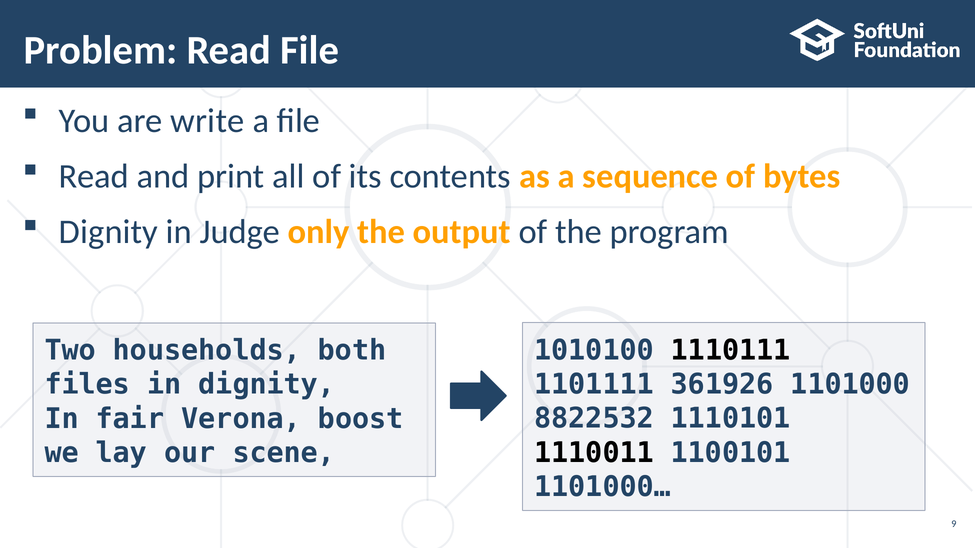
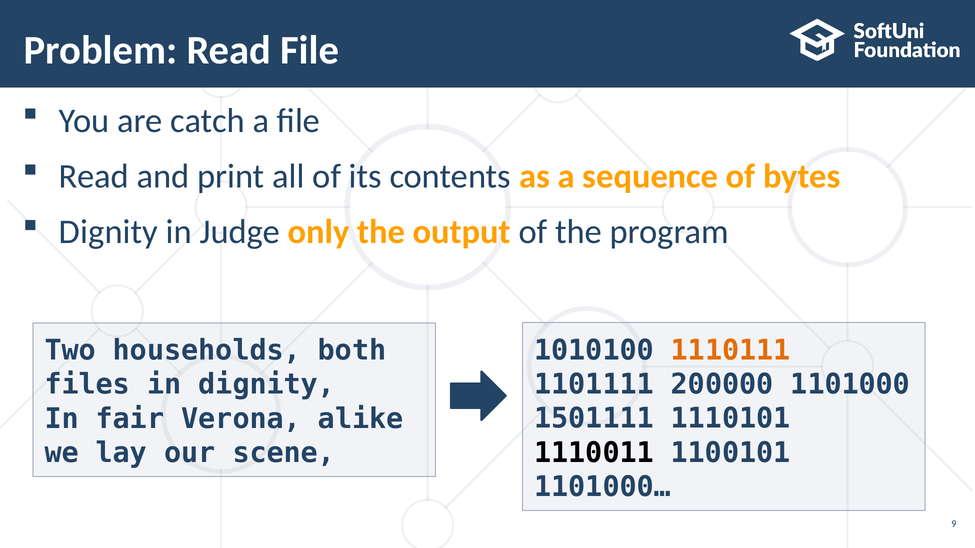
write: write -> catch
1110111 colour: black -> orange
361926: 361926 -> 200000
8822532: 8822532 -> 1501111
boost: boost -> alike
